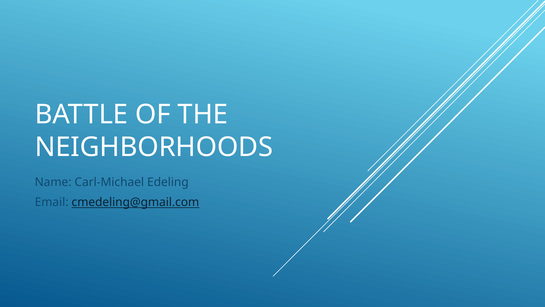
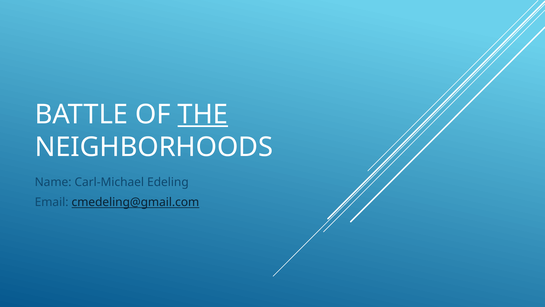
THE underline: none -> present
